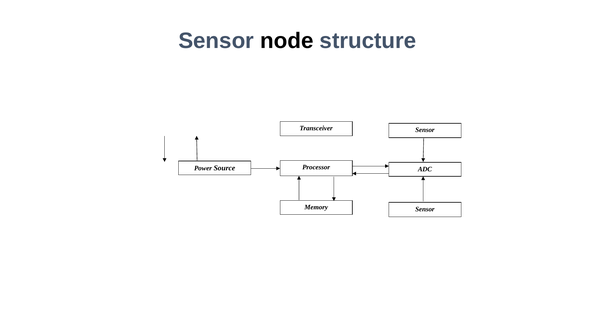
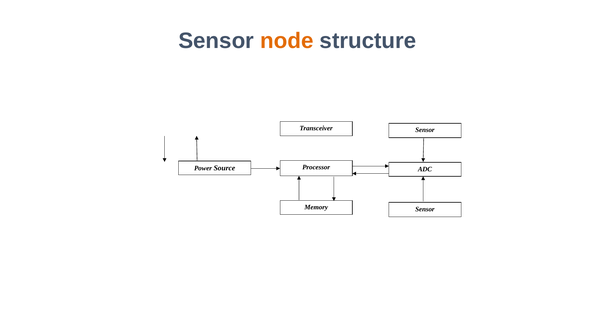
node colour: black -> orange
